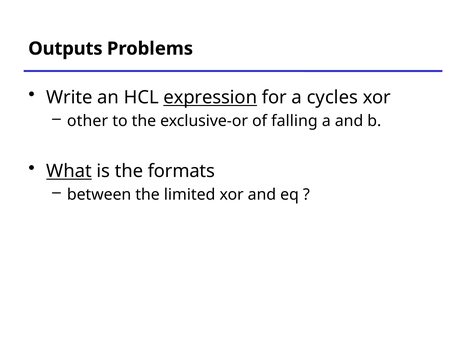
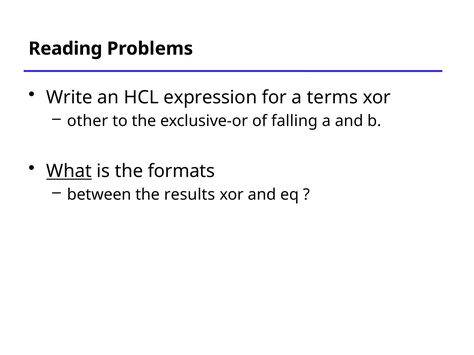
Outputs: Outputs -> Reading
expression underline: present -> none
cycles: cycles -> terms
limited: limited -> results
